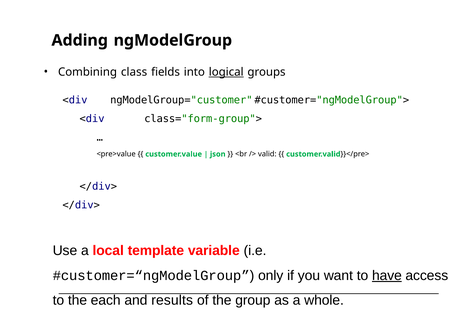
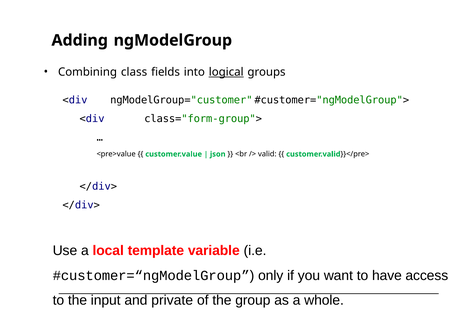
have underline: present -> none
each: each -> input
results: results -> private
